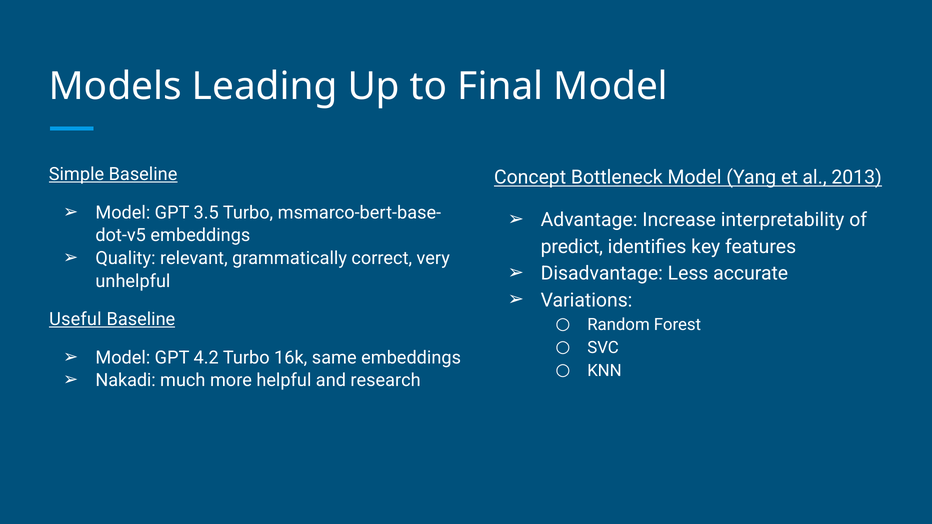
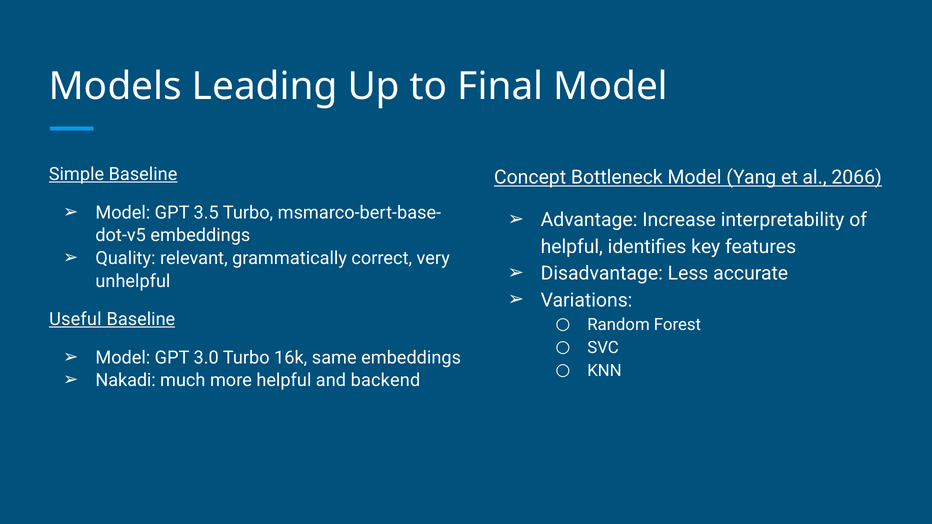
2013: 2013 -> 2066
predict at (572, 247): predict -> helpful
4.2: 4.2 -> 3.0
research: research -> backend
